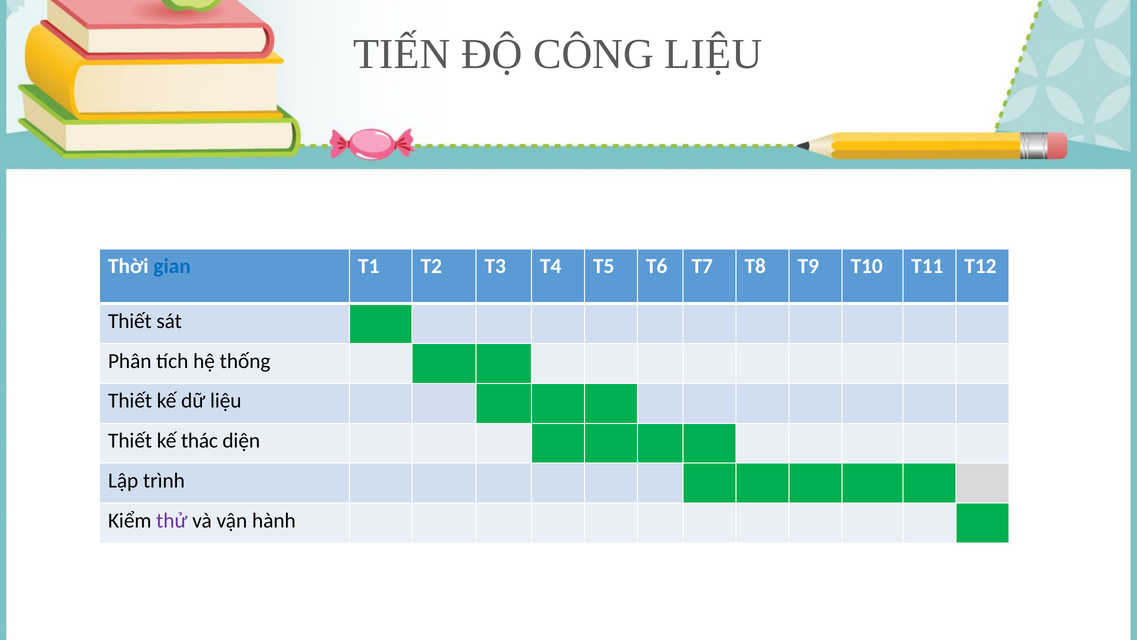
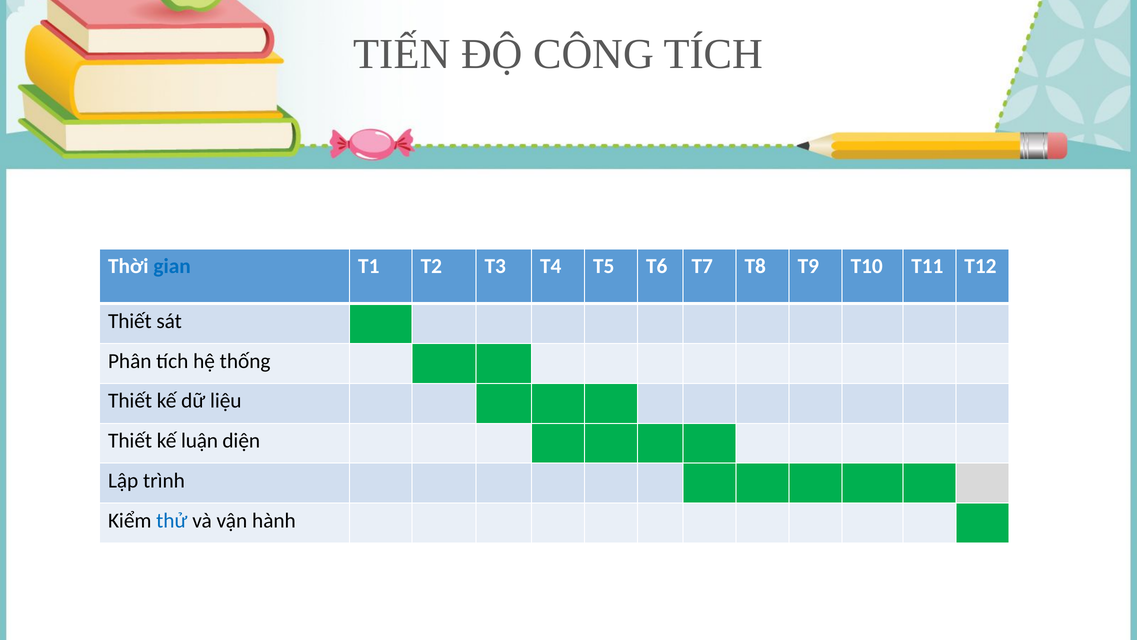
CÔNG LIỆU: LIỆU -> TÍCH
thác: thác -> luận
thử colour: purple -> blue
